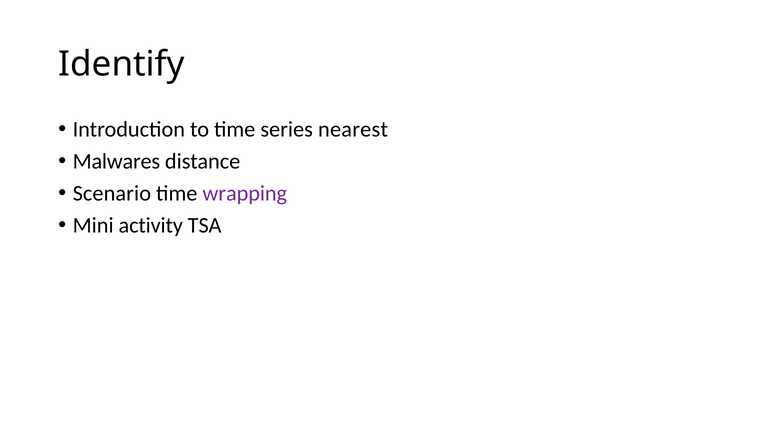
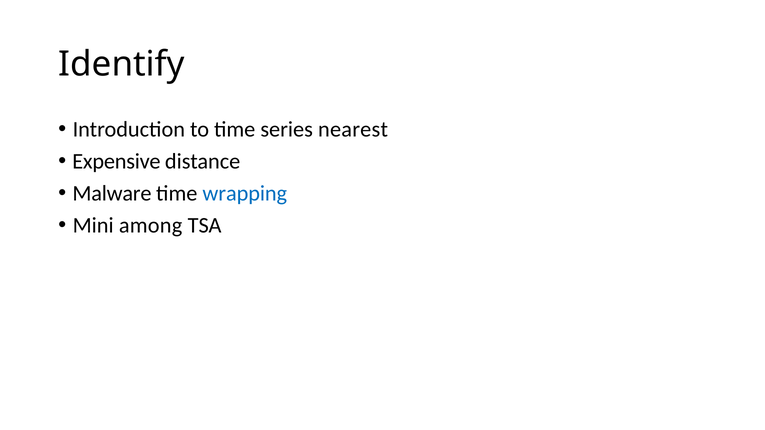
Malwares: Malwares -> Expensive
Scenario: Scenario -> Malware
wrapping colour: purple -> blue
activity: activity -> among
